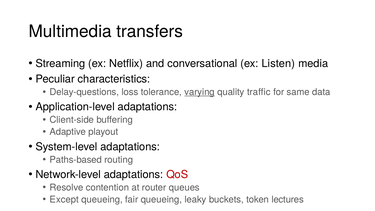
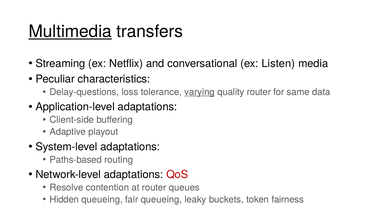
Multimedia underline: none -> present
quality traffic: traffic -> router
Except: Except -> Hidden
lectures: lectures -> fairness
